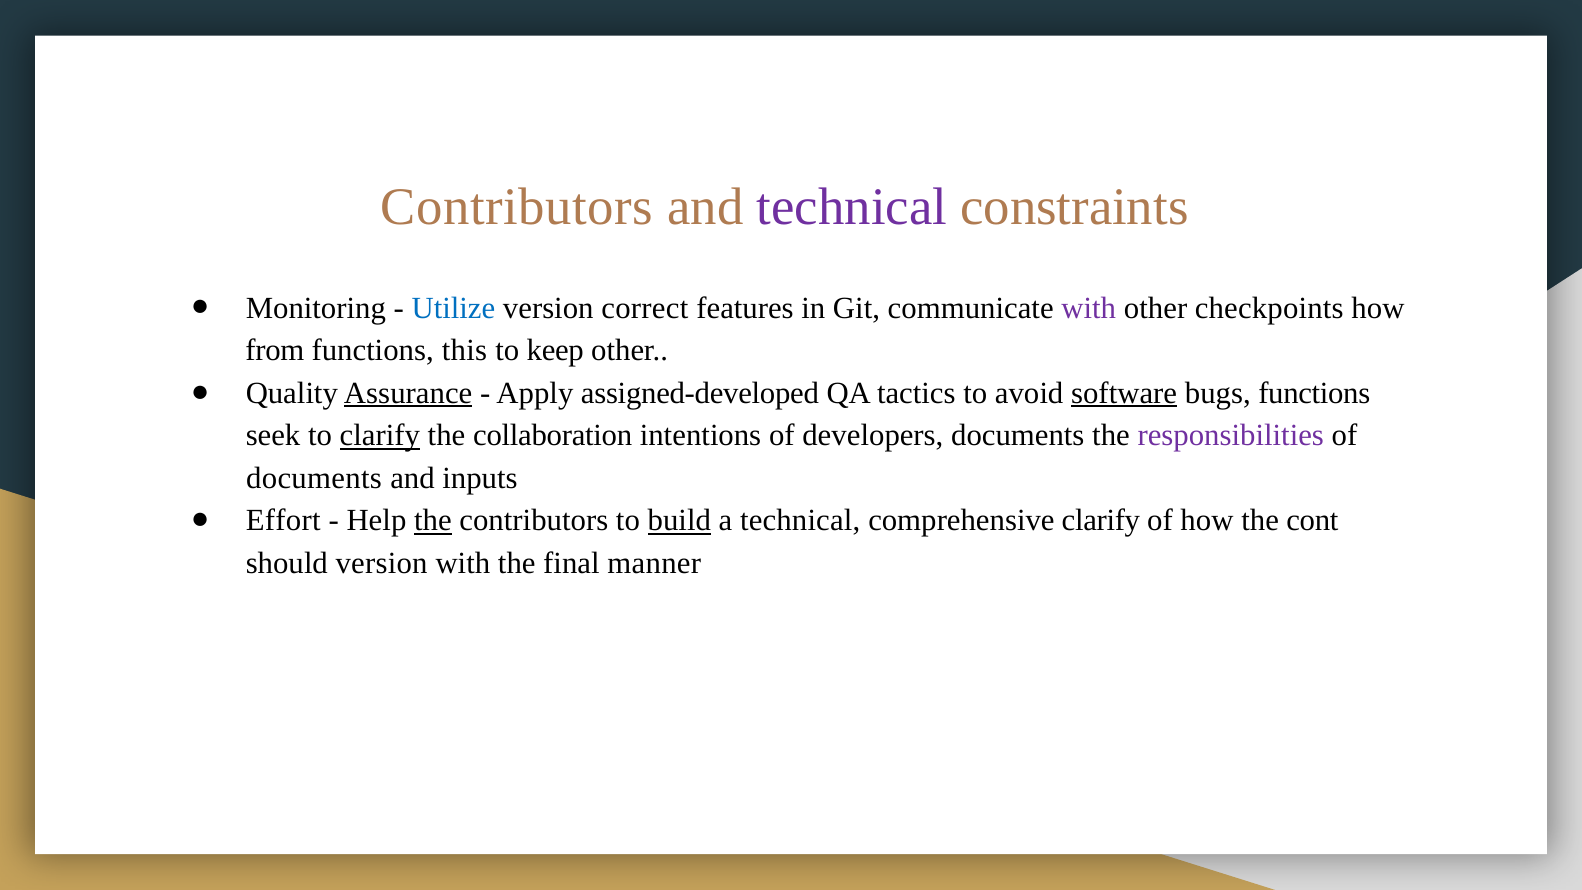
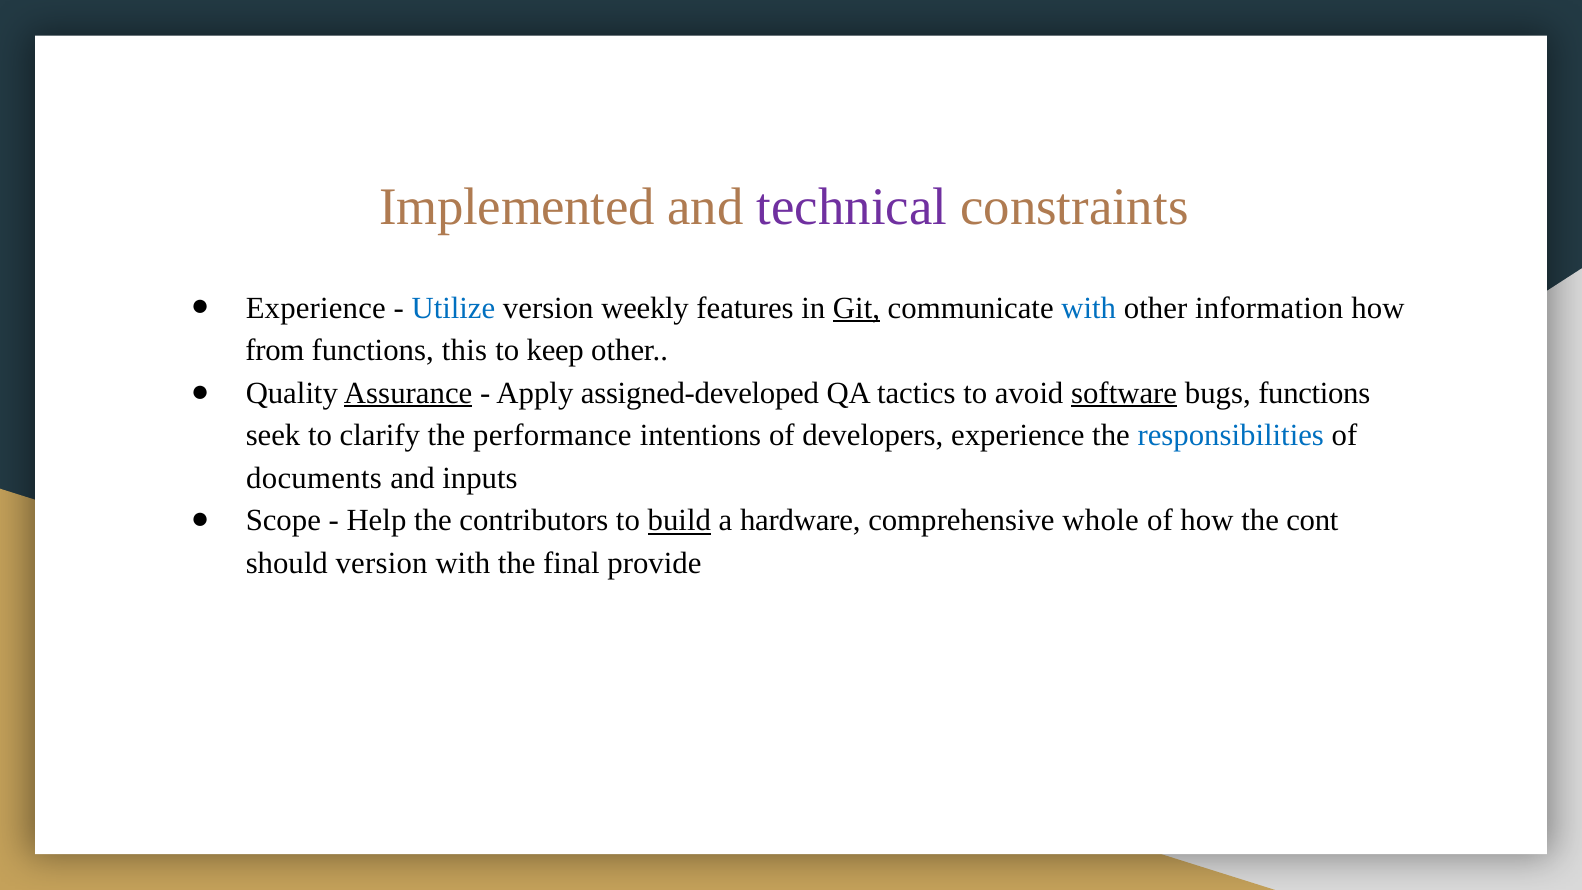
Contributors at (517, 207): Contributors -> Implemented
Monitoring at (316, 308): Monitoring -> Experience
correct: correct -> weekly
Git underline: none -> present
with at (1089, 308) colour: purple -> blue
checkpoints: checkpoints -> information
clarify at (380, 435) underline: present -> none
collaboration: collaboration -> performance
developers documents: documents -> experience
responsibilities colour: purple -> blue
Effort: Effort -> Scope
the at (433, 521) underline: present -> none
a technical: technical -> hardware
comprehensive clarify: clarify -> whole
manner: manner -> provide
